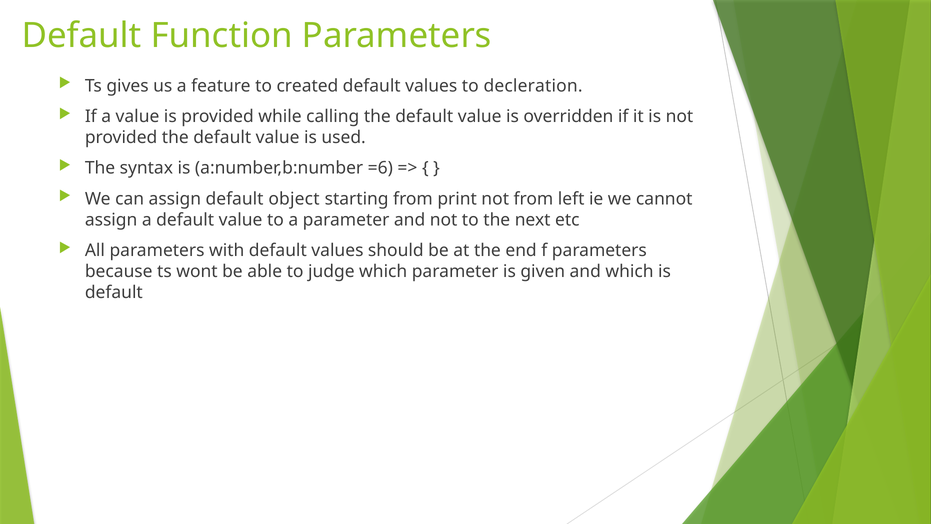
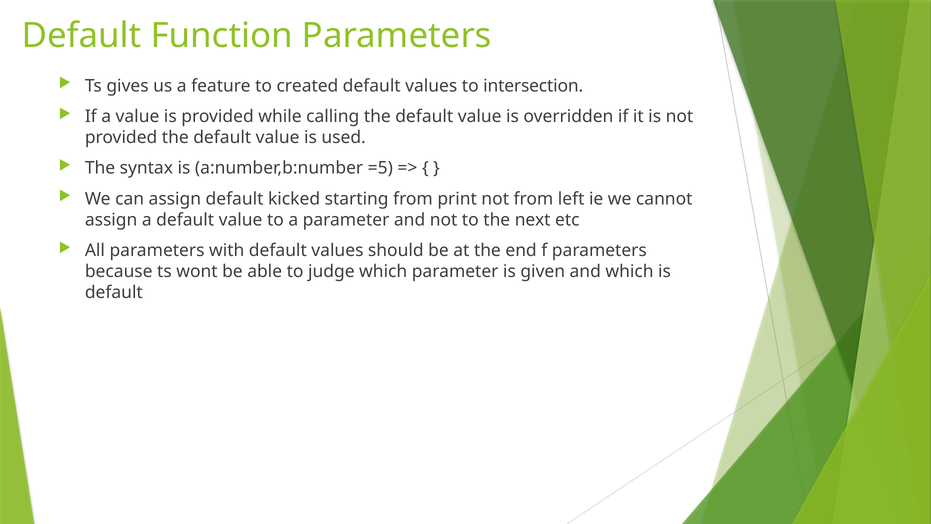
decleration: decleration -> intersection
=6: =6 -> =5
object: object -> kicked
